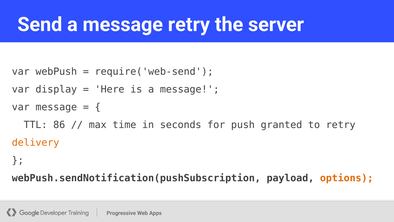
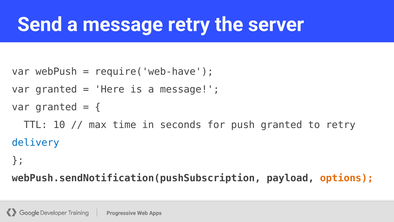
require('web-send: require('web-send -> require('web-have
display at (56, 89): display -> granted
message at (56, 107): message -> granted
86: 86 -> 10
delivery colour: orange -> blue
